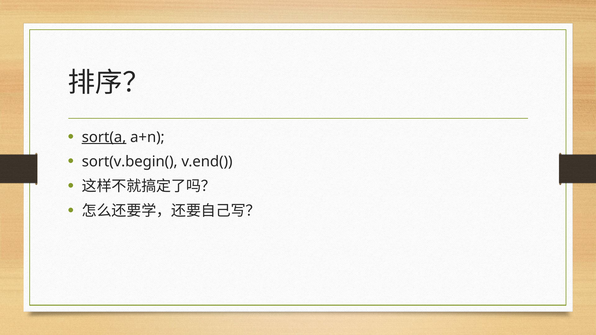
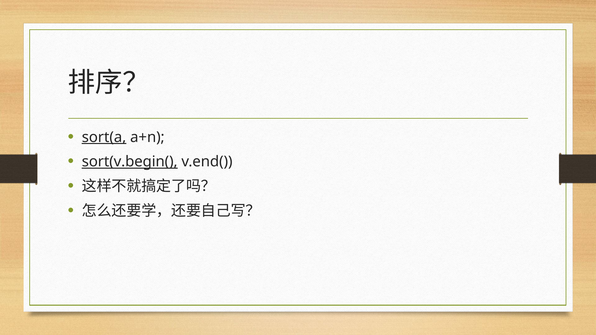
sort(v.begin( underline: none -> present
